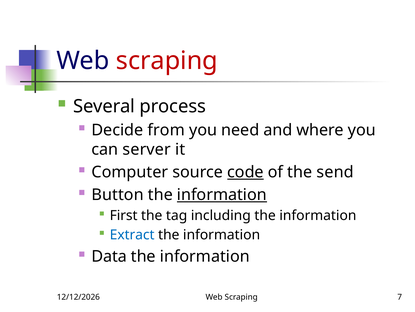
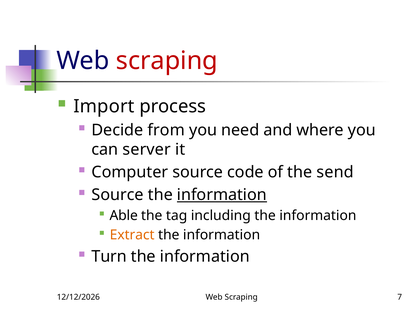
Several: Several -> Import
code underline: present -> none
Button at (118, 194): Button -> Source
First: First -> Able
Extract colour: blue -> orange
Data: Data -> Turn
